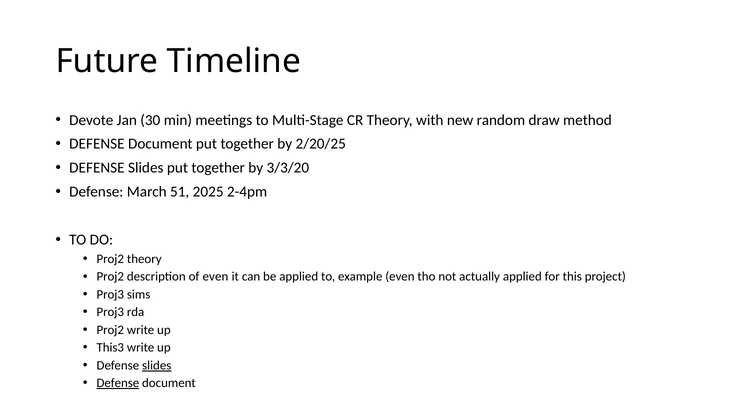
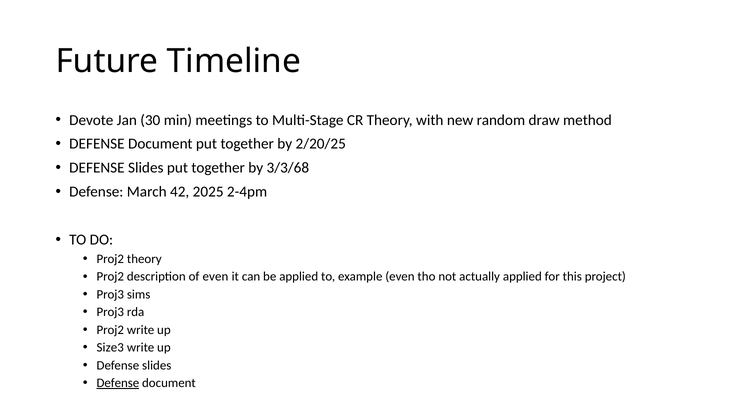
3/3/20: 3/3/20 -> 3/3/68
51: 51 -> 42
This3: This3 -> Size3
slides at (157, 365) underline: present -> none
